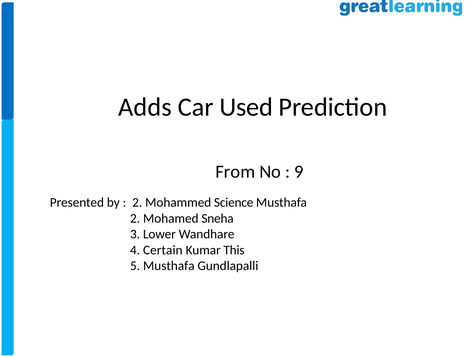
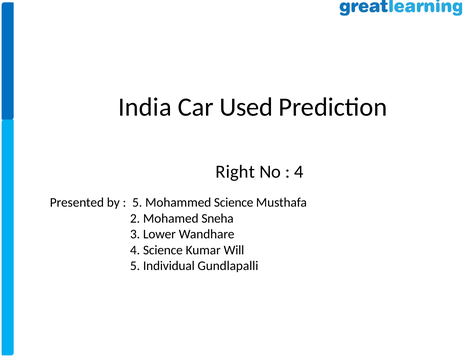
Adds: Adds -> India
From: From -> Right
9 at (299, 172): 9 -> 4
2 at (137, 202): 2 -> 5
4 Certain: Certain -> Science
This: This -> Will
5 Musthafa: Musthafa -> Individual
